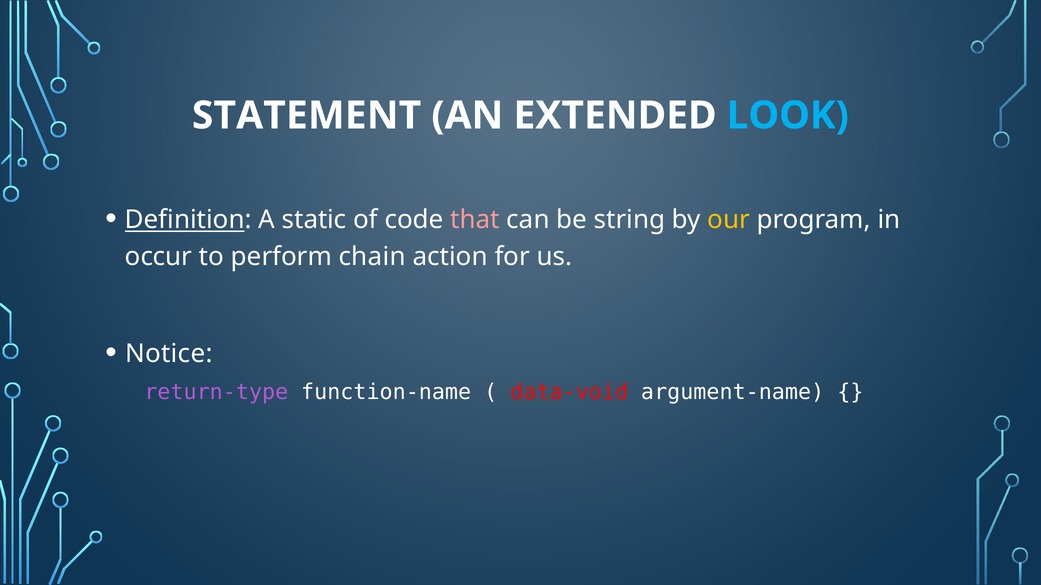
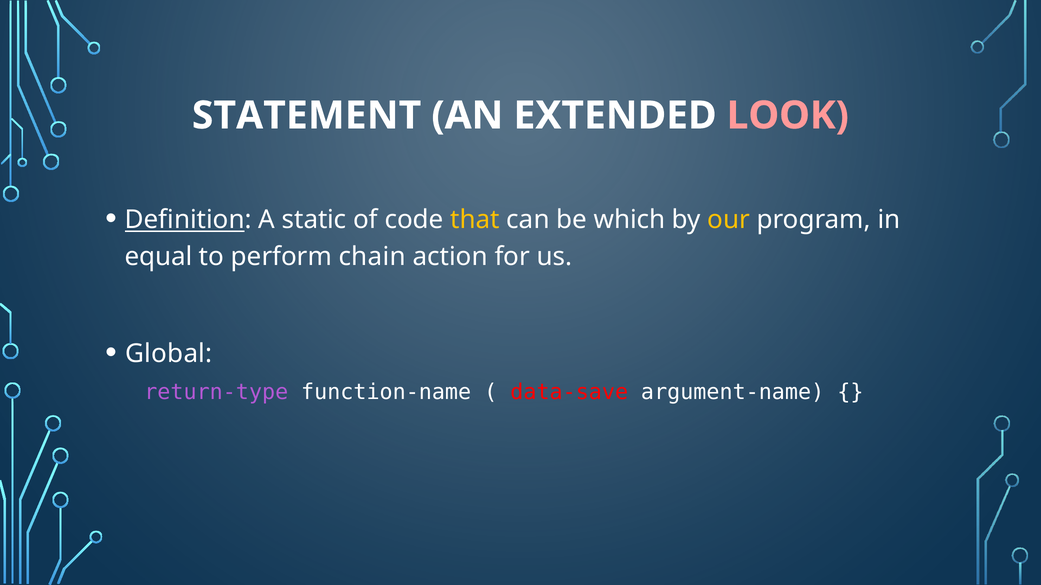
LOOK colour: light blue -> pink
that colour: pink -> yellow
string: string -> which
occur: occur -> equal
Notice: Notice -> Global
data-void: data-void -> data-save
